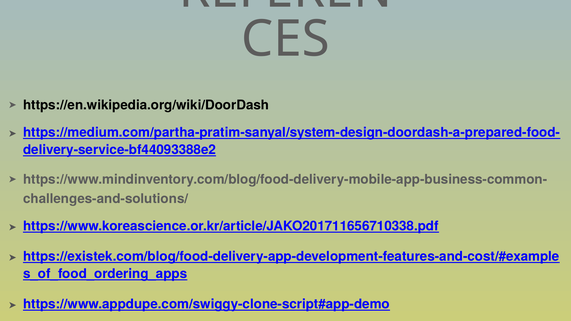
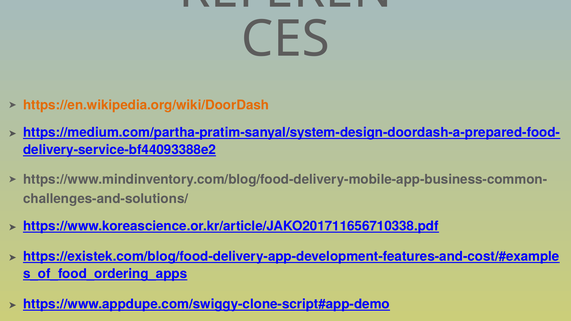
https://en.wikipedia.org/wiki/DoorDash colour: black -> orange
